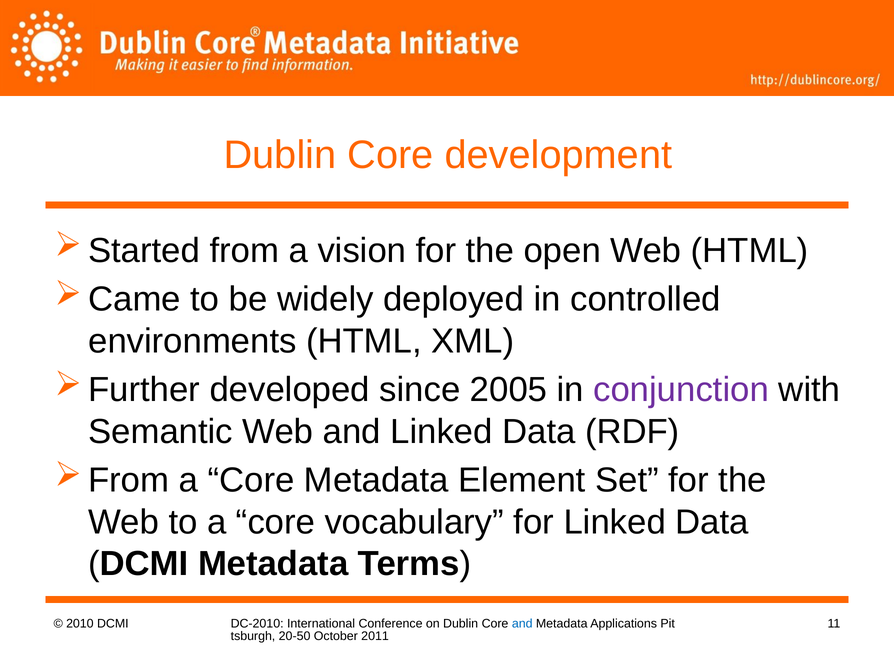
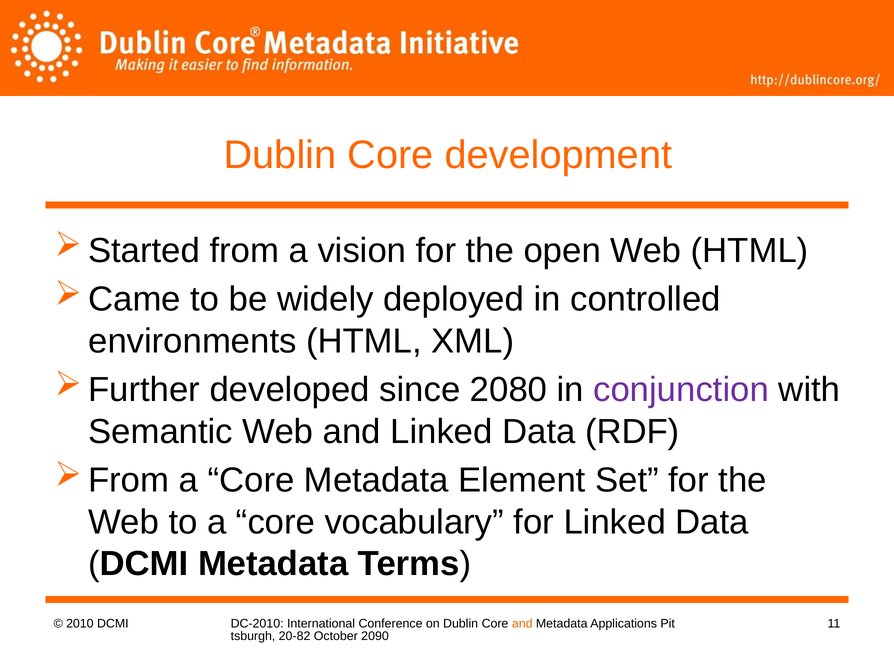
2005: 2005 -> 2080
and at (522, 623) colour: blue -> orange
20-50: 20-50 -> 20-82
2011: 2011 -> 2090
